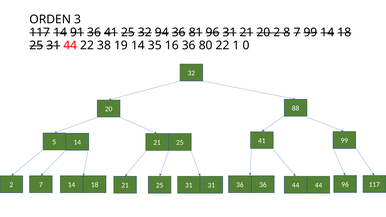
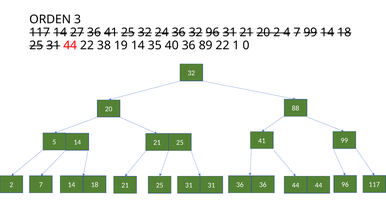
91: 91 -> 27
94: 94 -> 24
36 81: 81 -> 32
8: 8 -> 4
16: 16 -> 40
80: 80 -> 89
